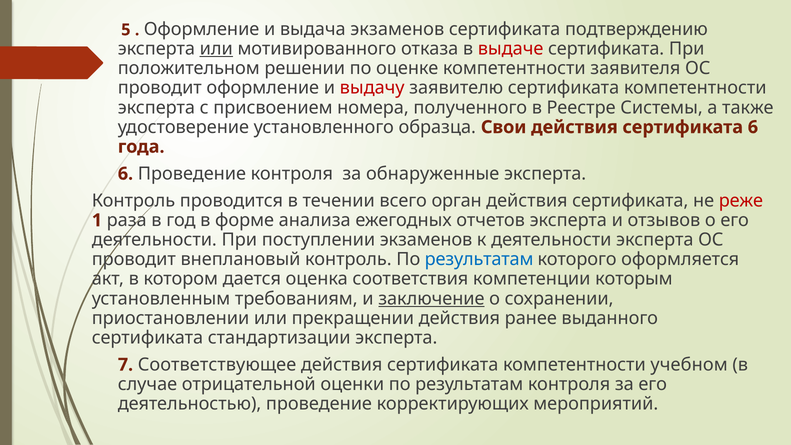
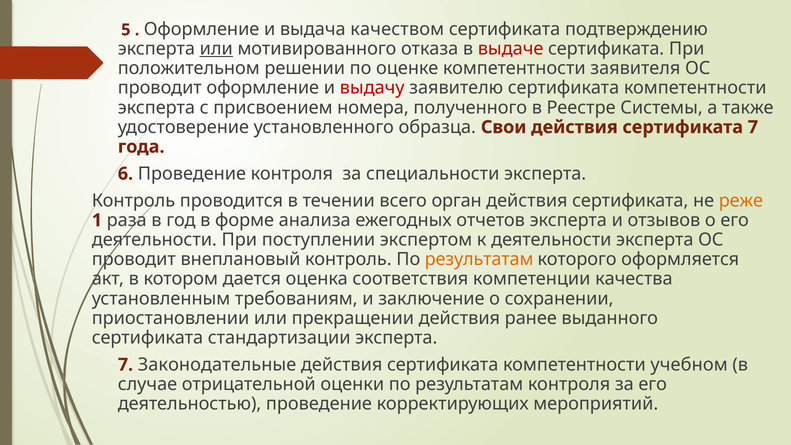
выдача экзаменов: экзаменов -> качеством
сертификата 6: 6 -> 7
обнаруженные: обнаруженные -> специальности
реже colour: red -> orange
поступлении экзаменов: экзаменов -> экспертом
результатам at (479, 259) colour: blue -> orange
которым: которым -> качества
заключение underline: present -> none
Соответствующее: Соответствующее -> Законодательные
